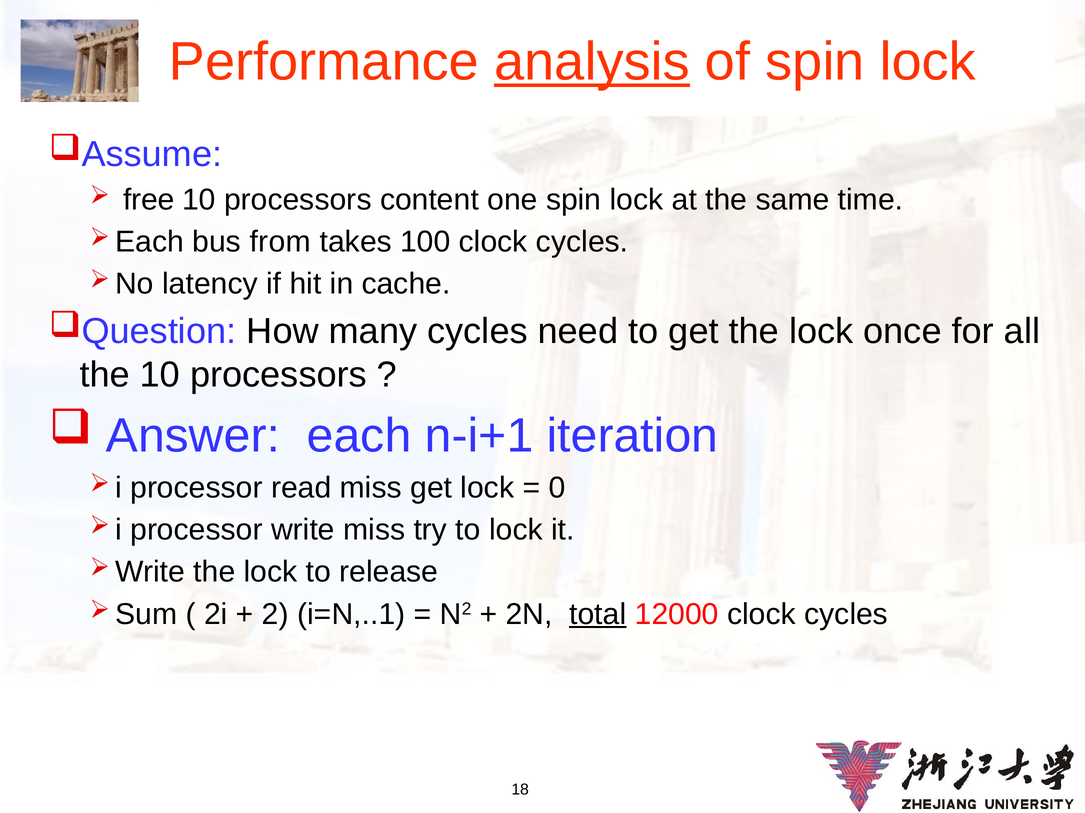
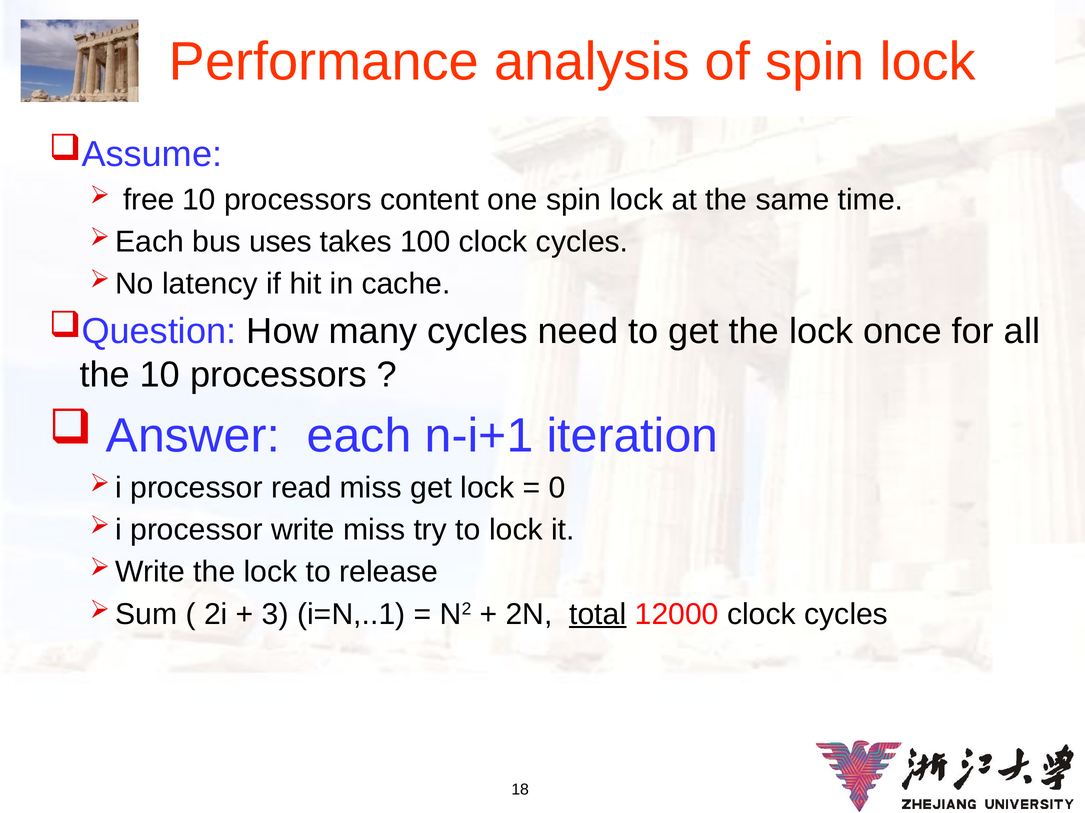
analysis underline: present -> none
from: from -> uses
2: 2 -> 3
